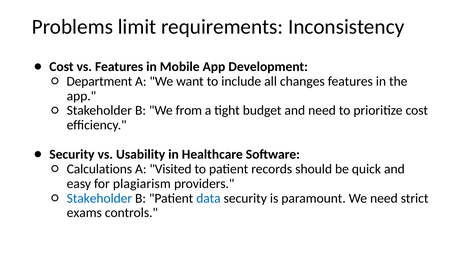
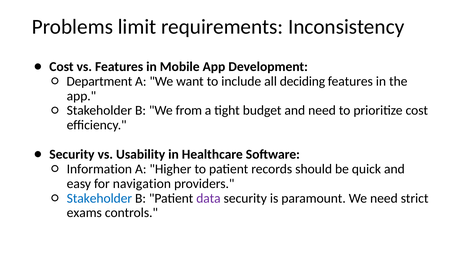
changes: changes -> deciding
Calculations: Calculations -> Information
Visited: Visited -> Higher
plagiarism: plagiarism -> navigation
data colour: blue -> purple
